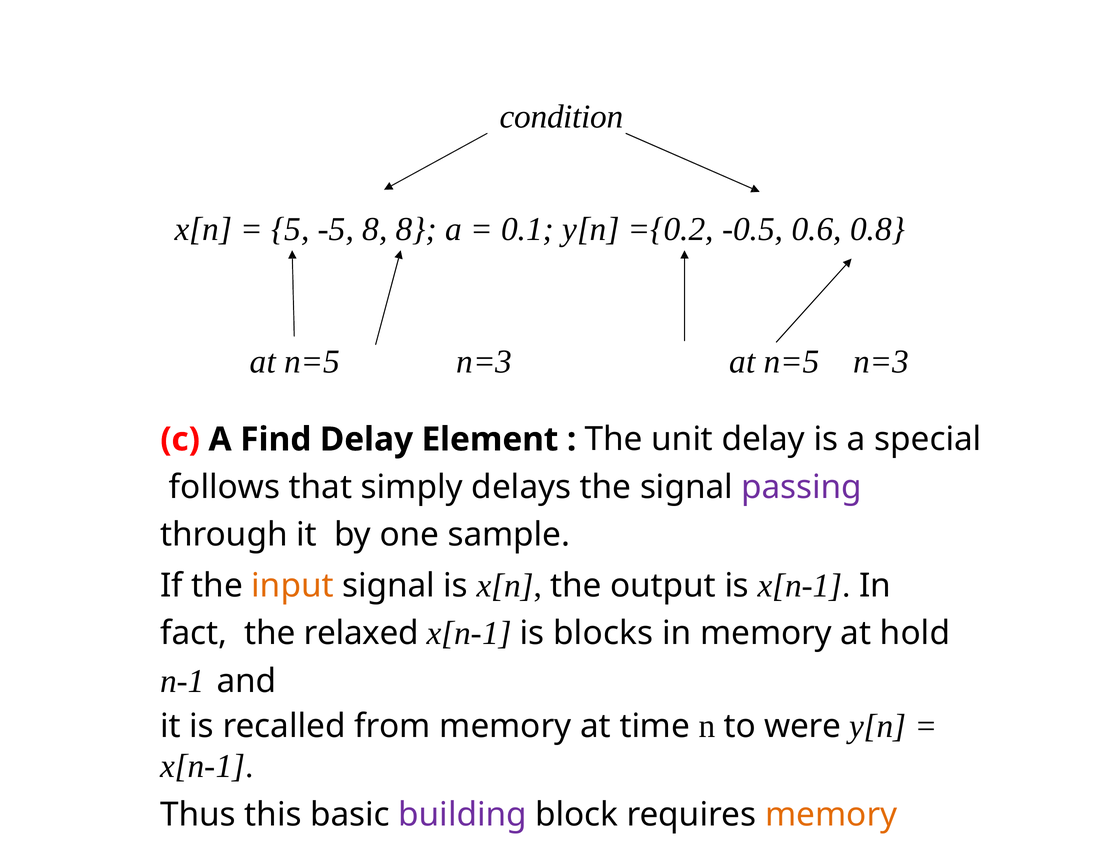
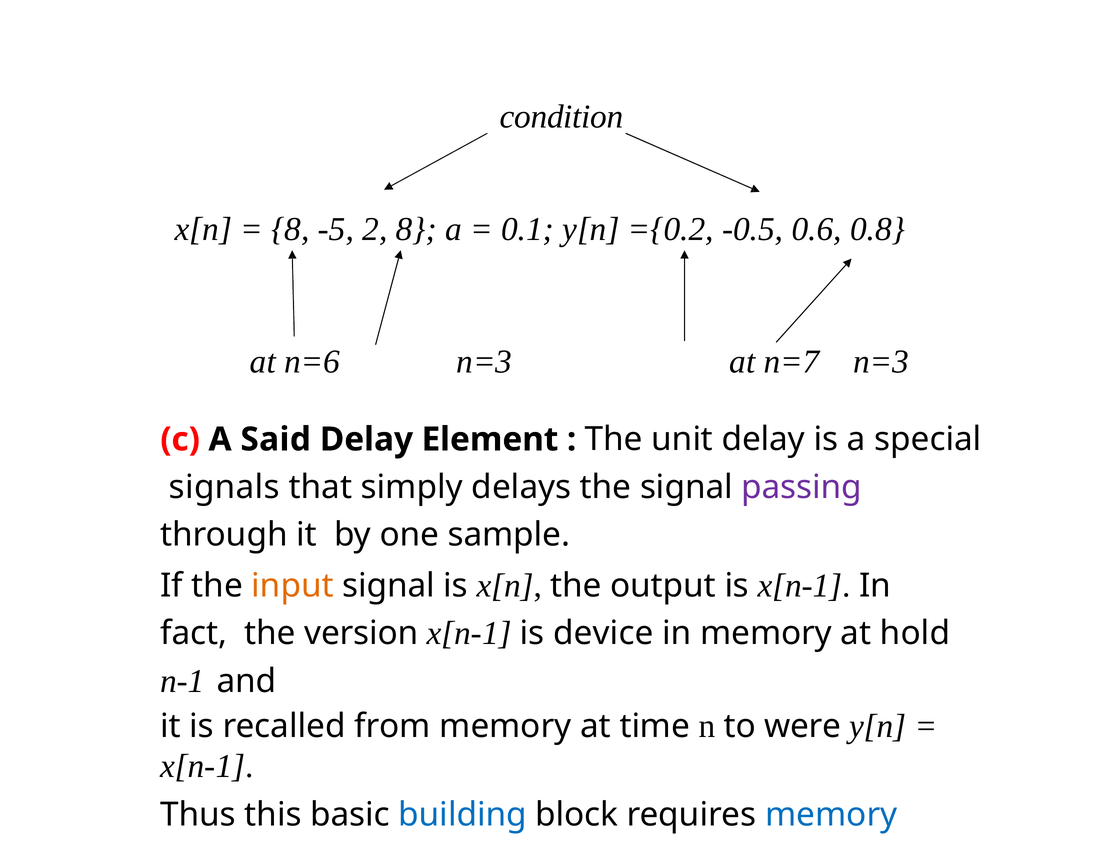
5 at (290, 230): 5 -> 8
-5 8: 8 -> 2
n=5 at (312, 362): n=5 -> n=6
n=3 at n=5: n=5 -> n=7
Find: Find -> Said
follows: follows -> signals
relaxed: relaxed -> version
blocks: blocks -> device
building colour: purple -> blue
memory at (831, 815) colour: orange -> blue
